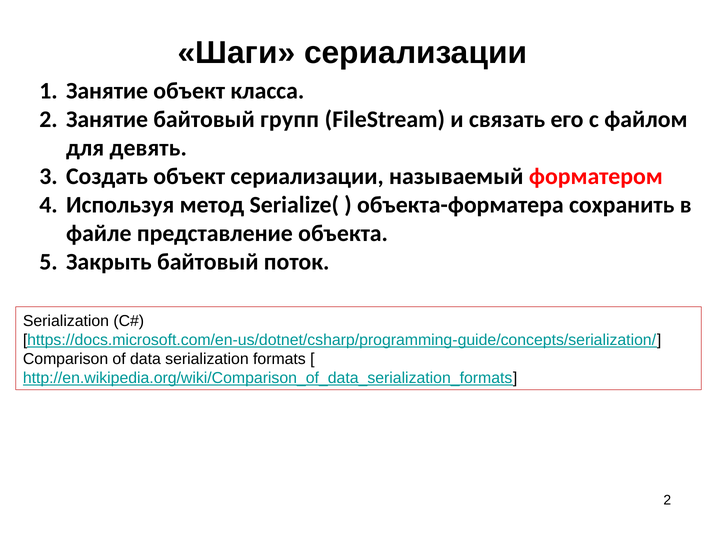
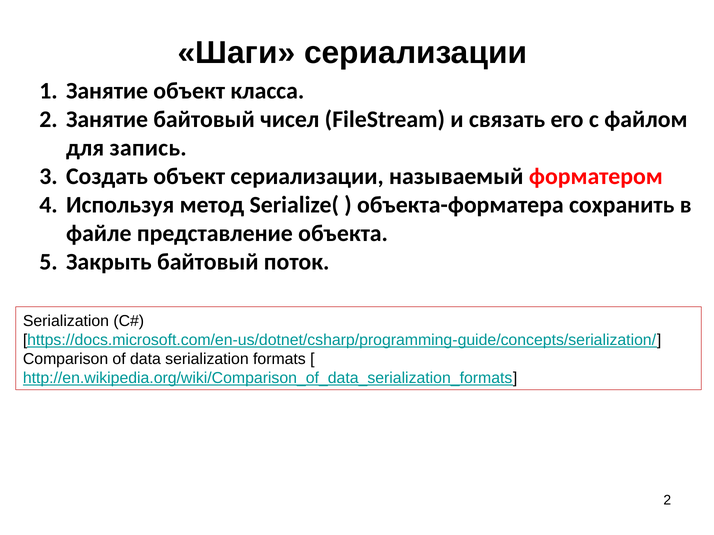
групп: групп -> чисел
девять: девять -> запись
